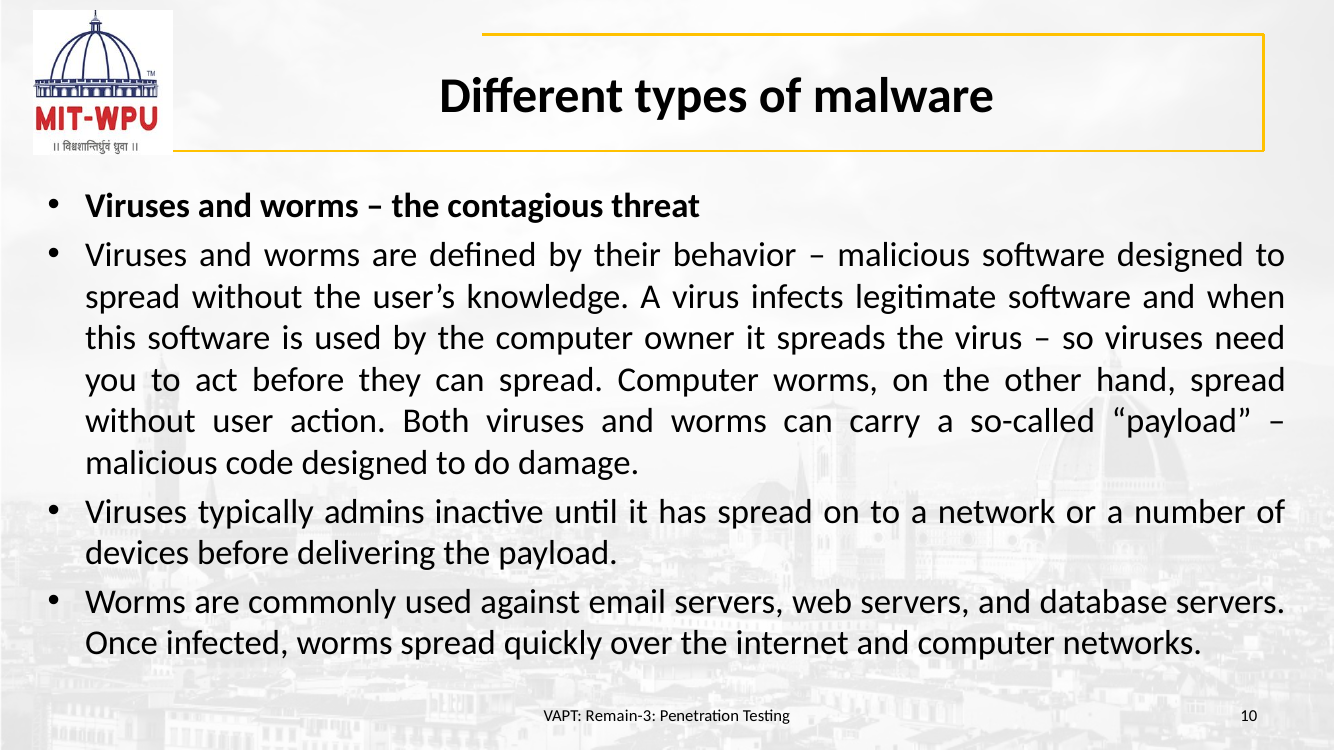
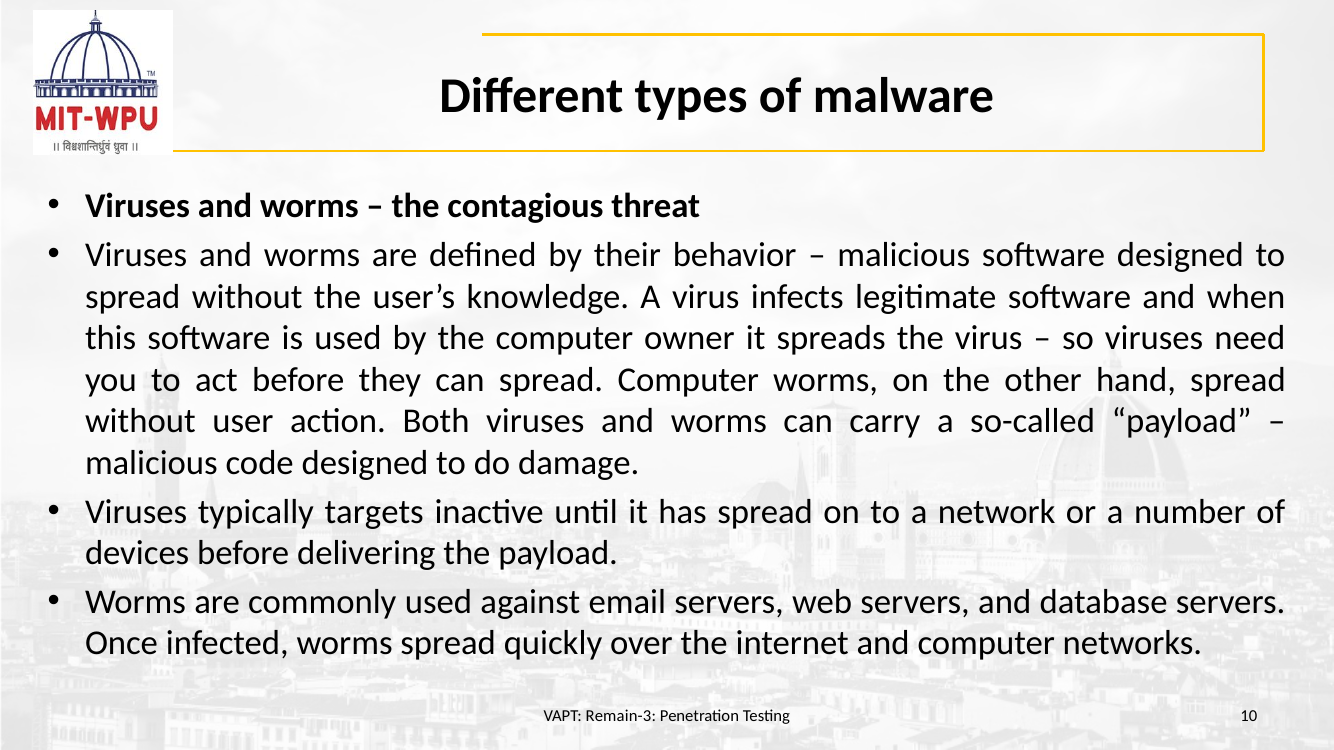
admins: admins -> targets
